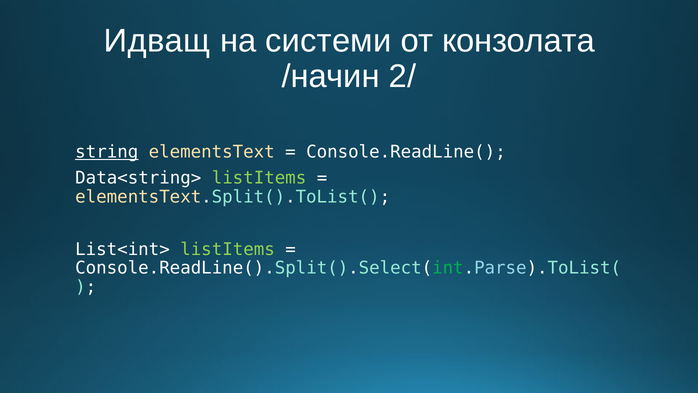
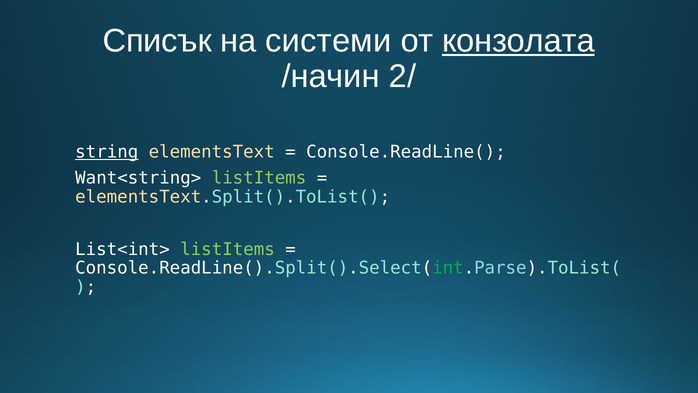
Идващ: Идващ -> Списък
конзолата underline: none -> present
Data<string>: Data<string> -> Want<string>
